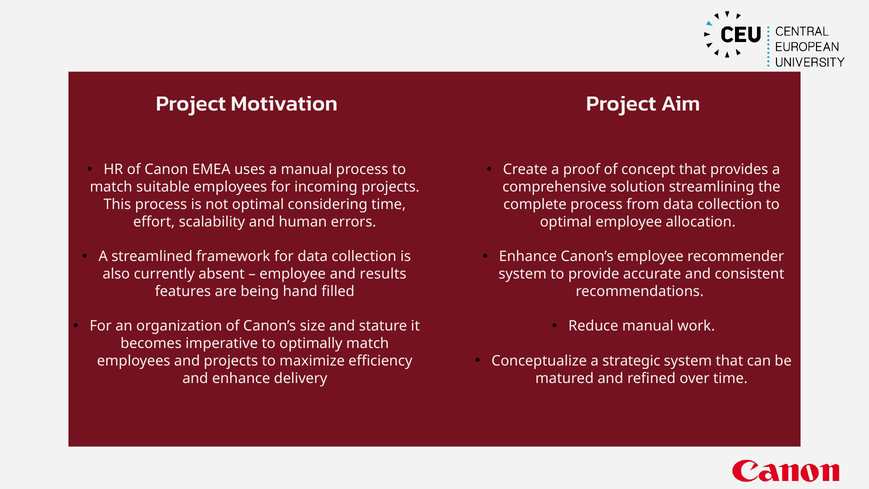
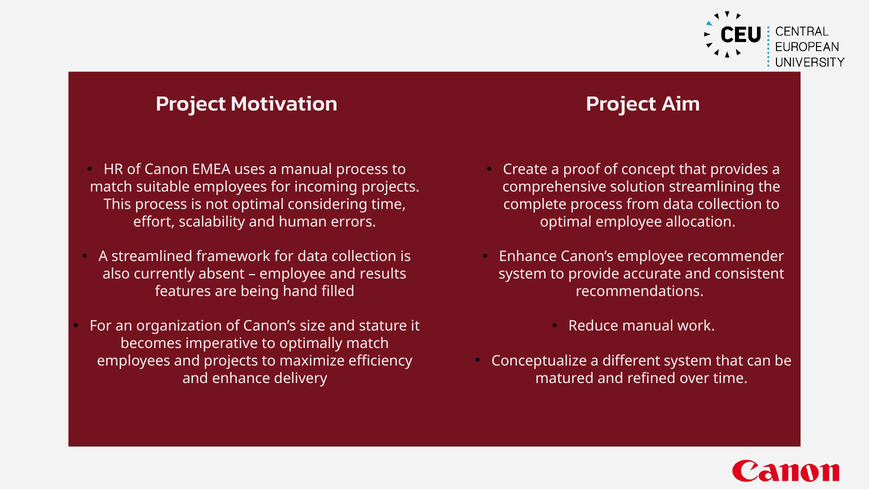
strategic: strategic -> different
